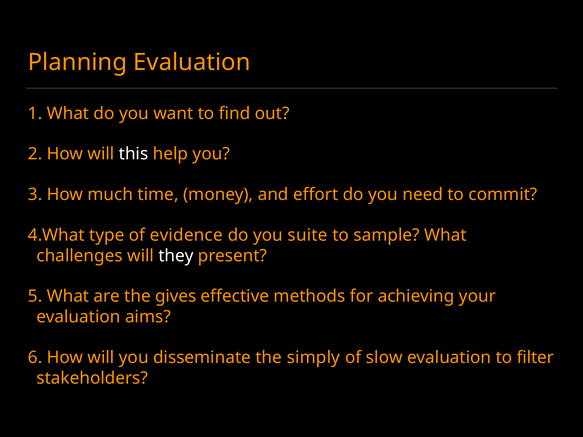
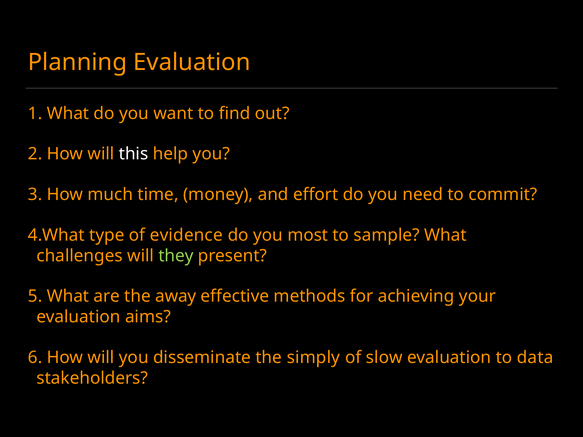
suite: suite -> most
they colour: white -> light green
gives: gives -> away
filter: filter -> data
